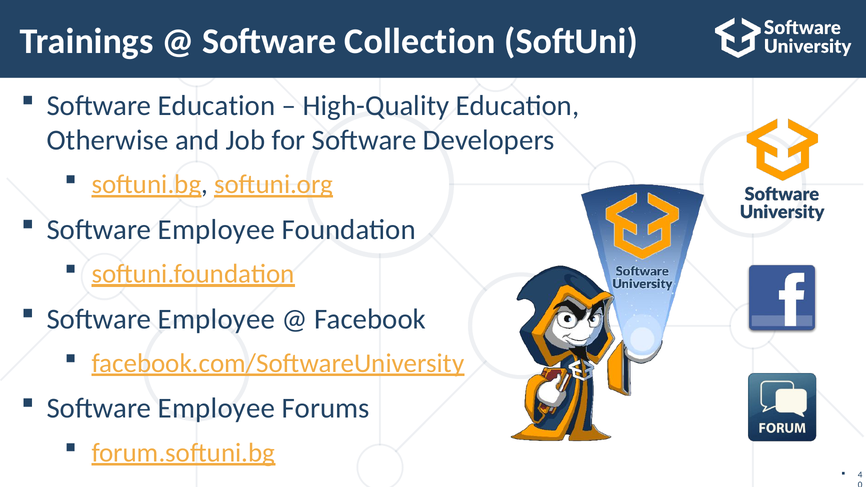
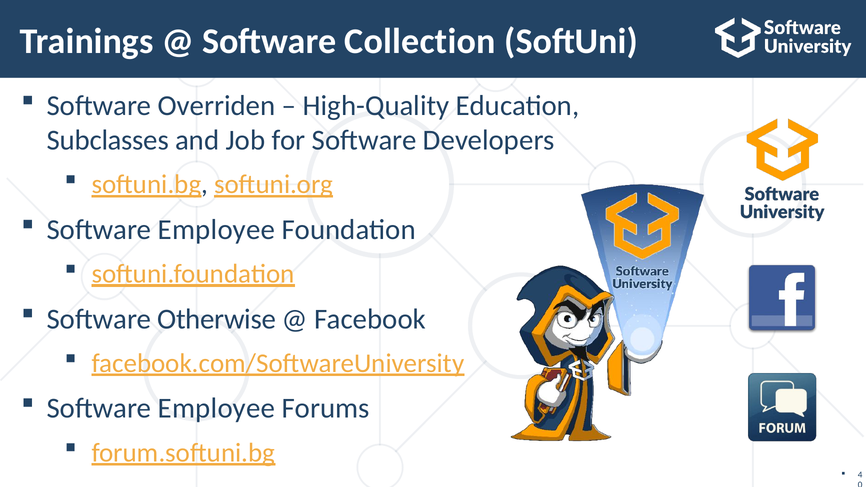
Software Education: Education -> Overriden
Otherwise: Otherwise -> Subclasses
Employee at (216, 319): Employee -> Otherwise
